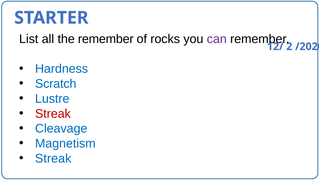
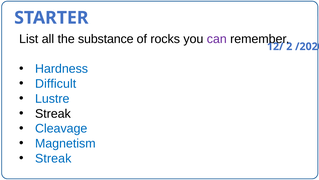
the remember: remember -> substance
Scratch: Scratch -> Difficult
Streak at (53, 113) colour: red -> black
